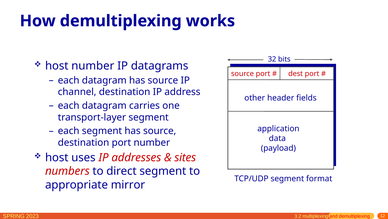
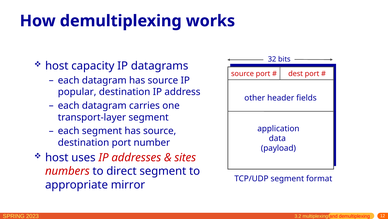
host number: number -> capacity
channel: channel -> popular
